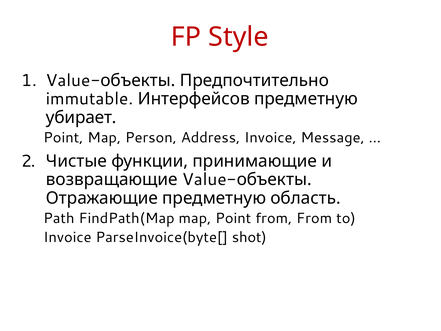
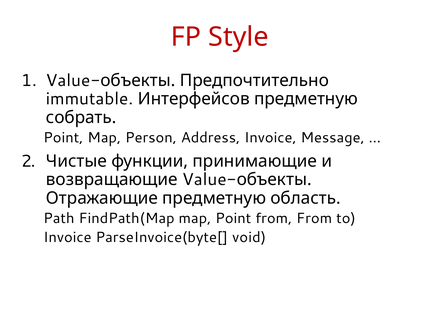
убирает: убирает -> собрать
shot: shot -> void
